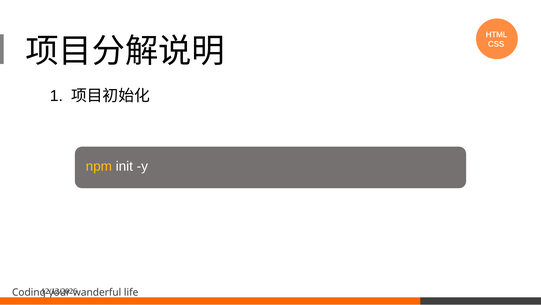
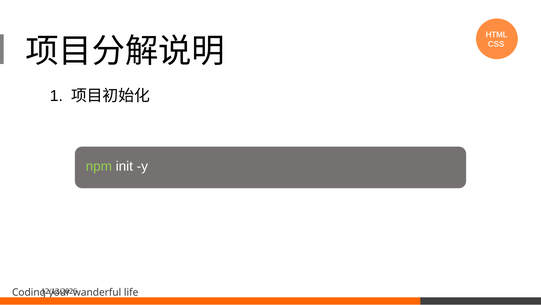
npm colour: yellow -> light green
